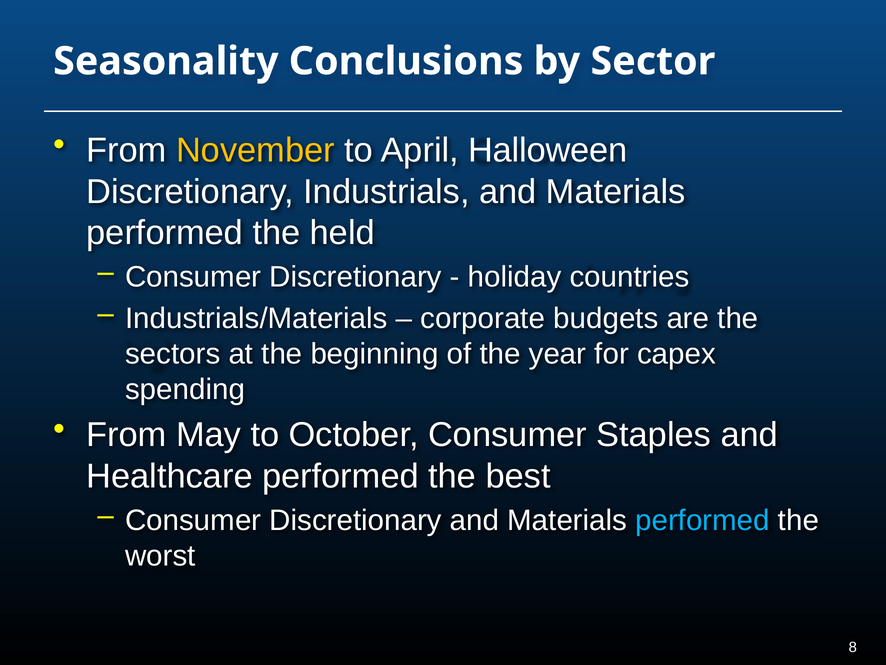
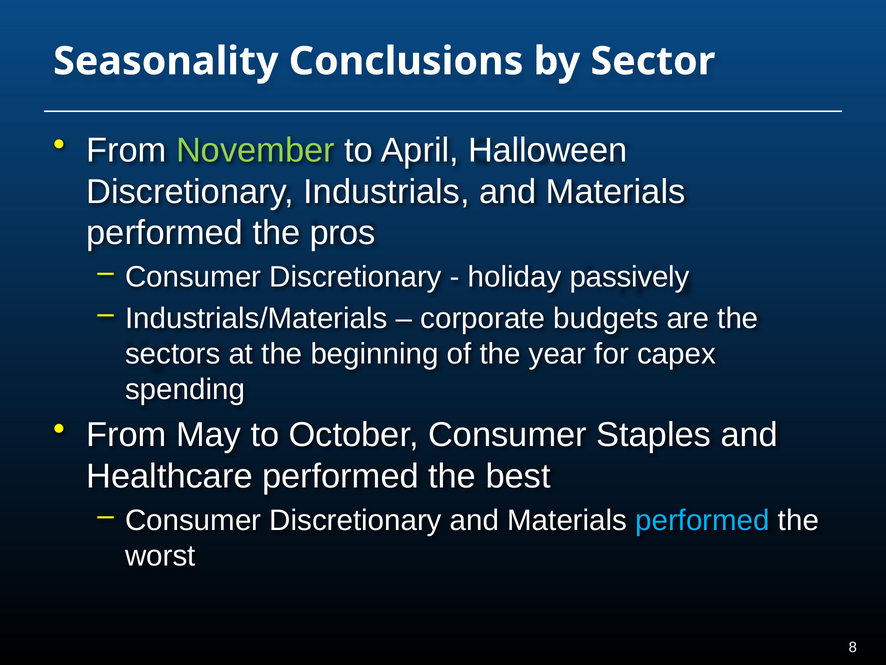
November colour: yellow -> light green
held: held -> pros
countries: countries -> passively
